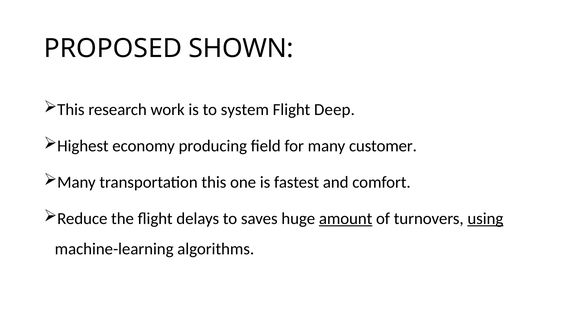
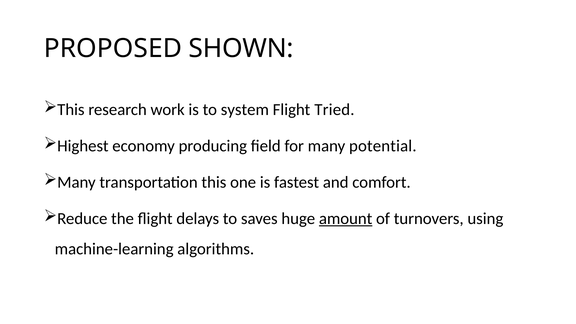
Deep: Deep -> Tried
customer: customer -> potential
using underline: present -> none
